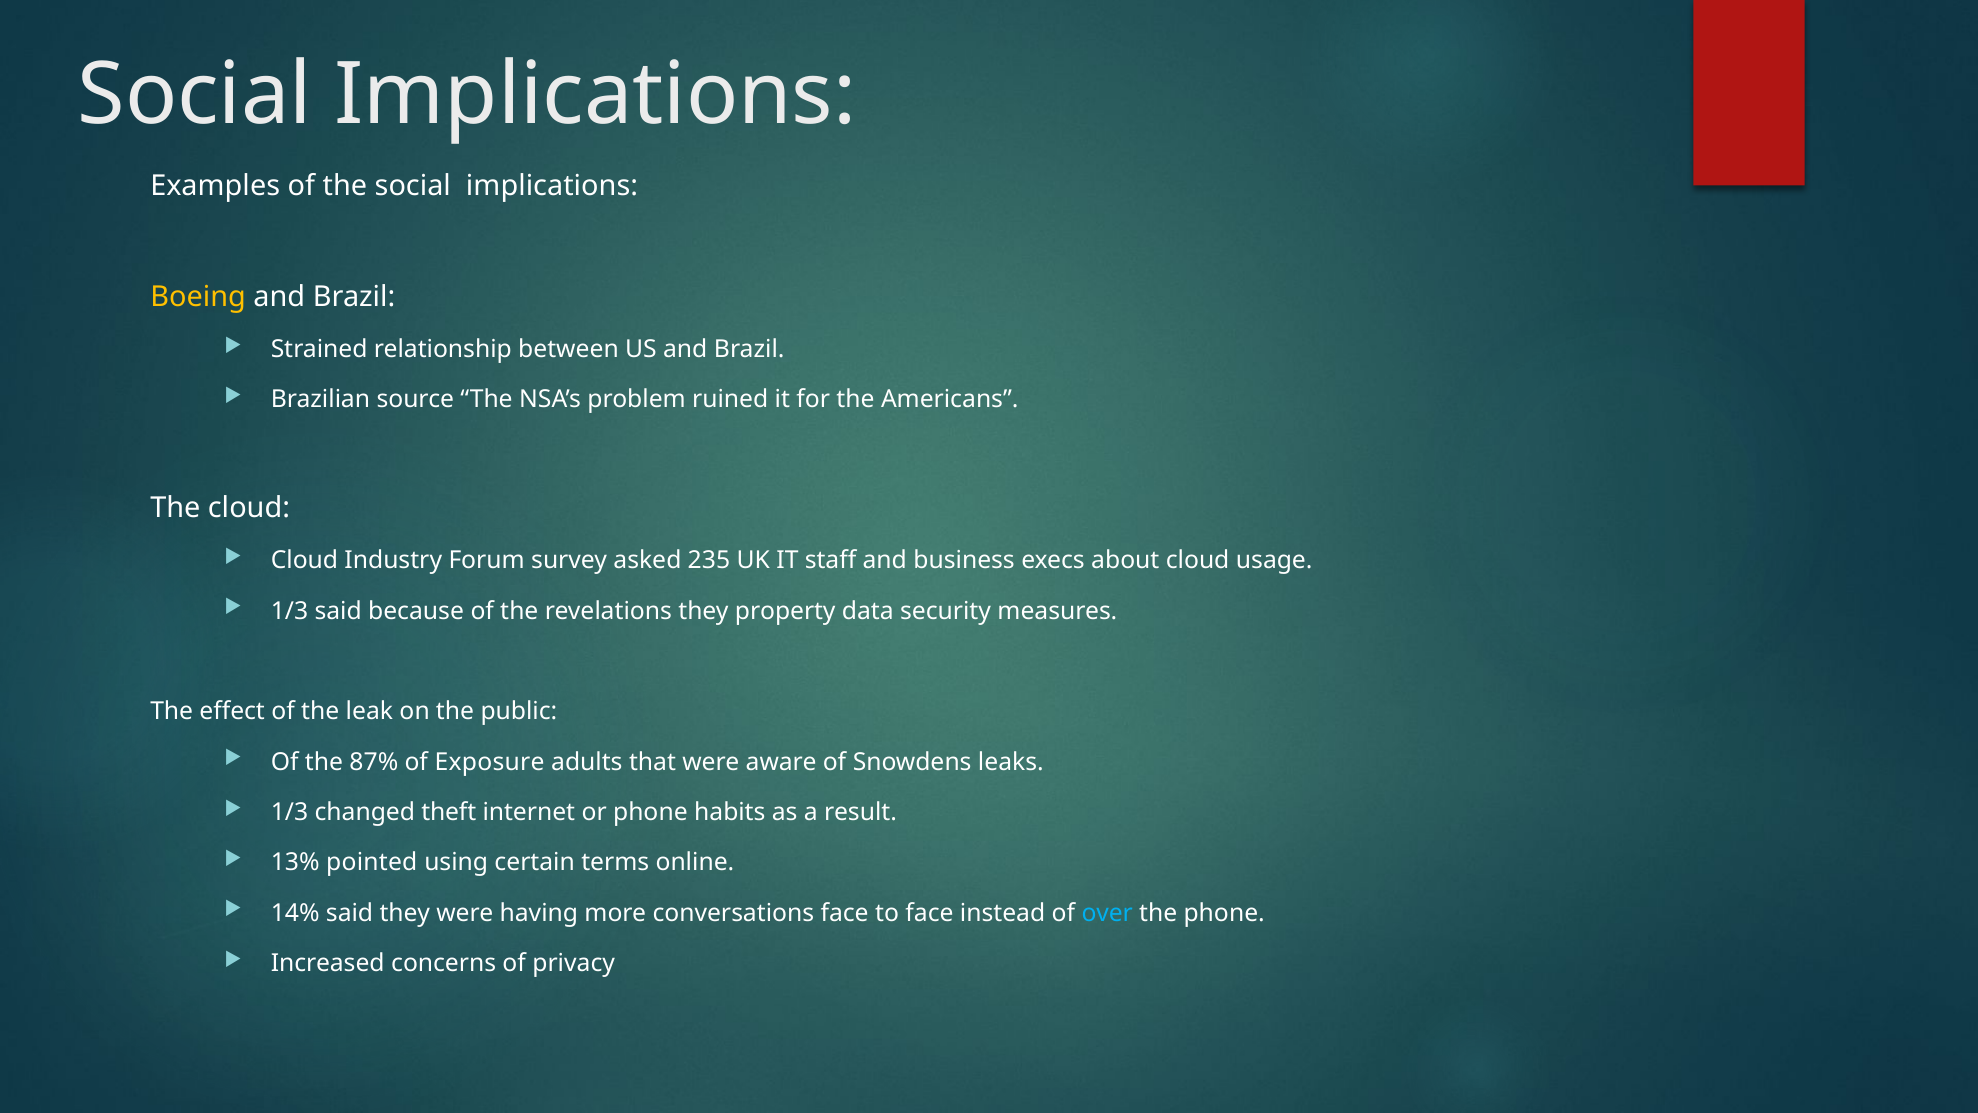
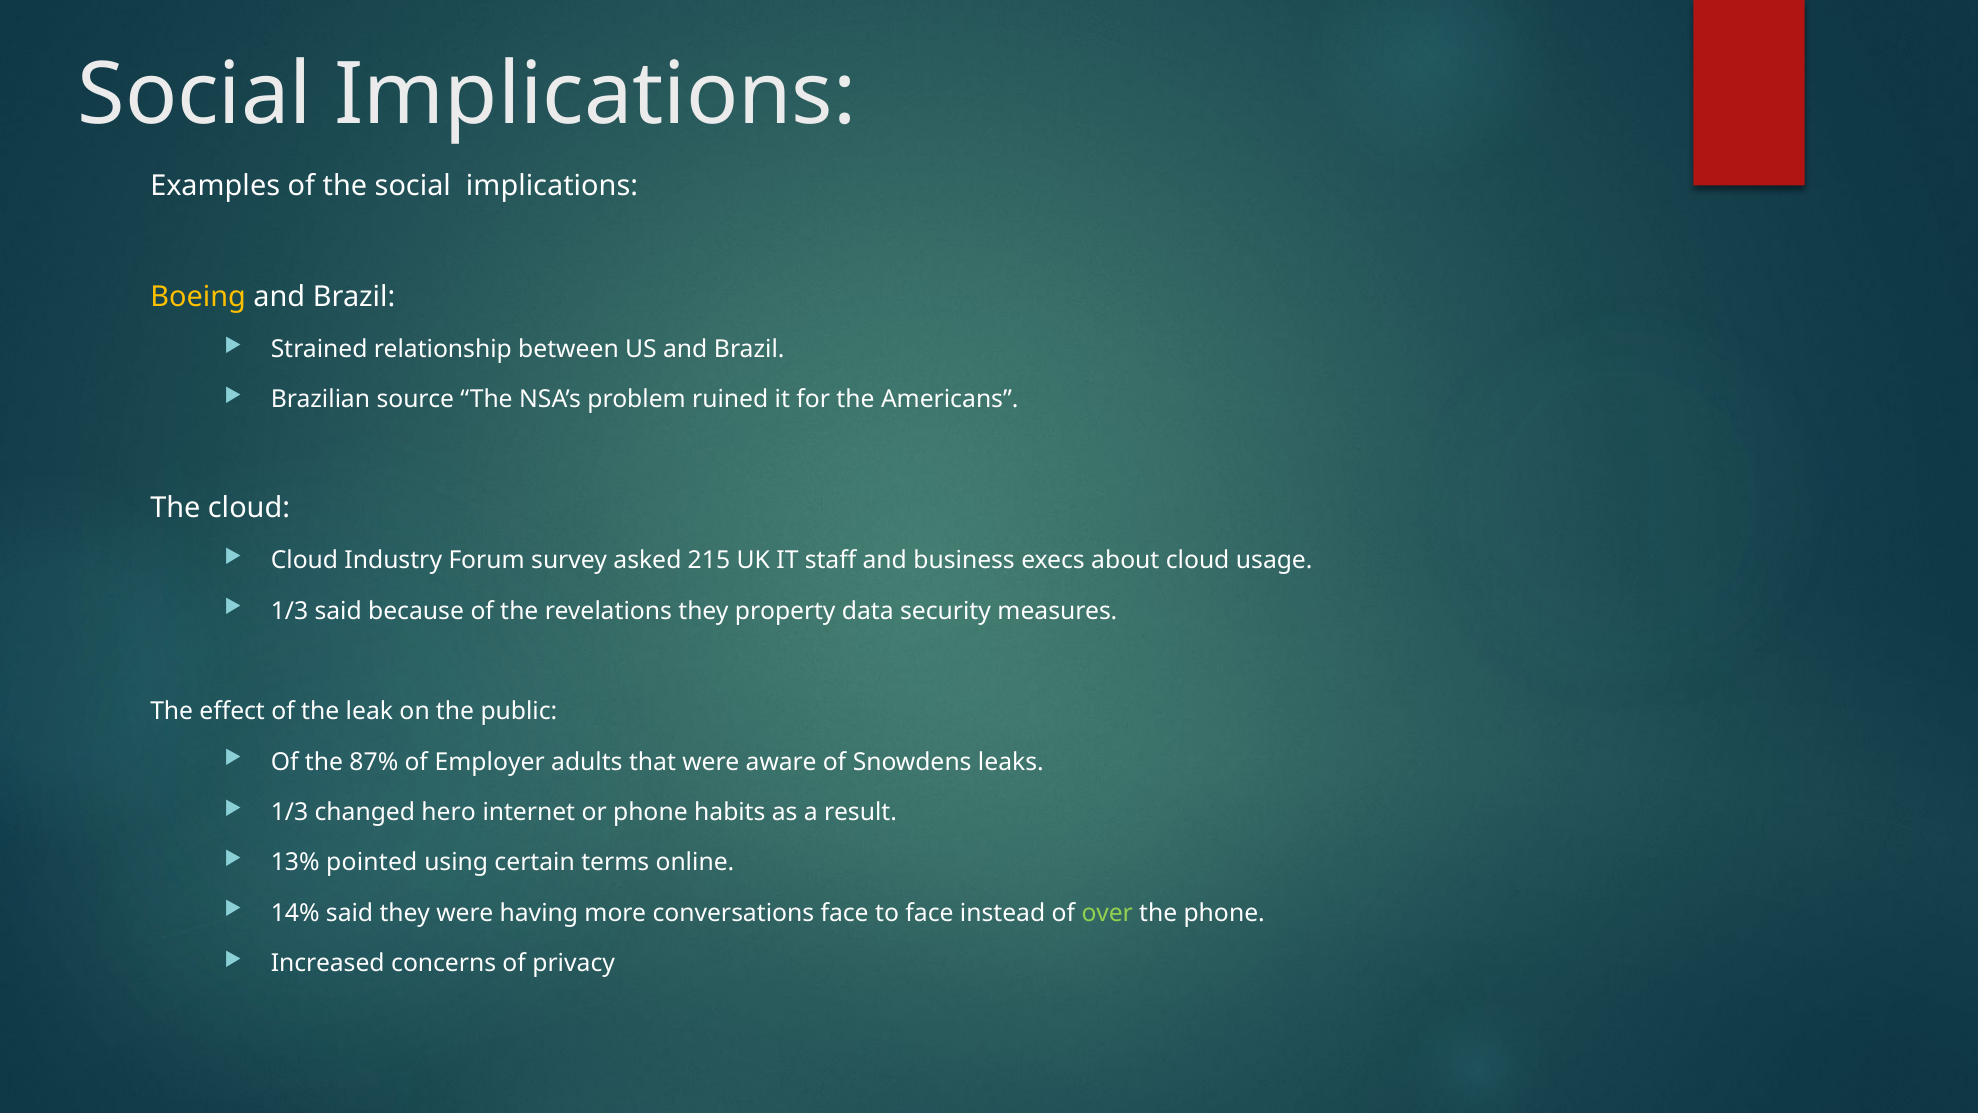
235: 235 -> 215
Exposure: Exposure -> Employer
theft: theft -> hero
over colour: light blue -> light green
